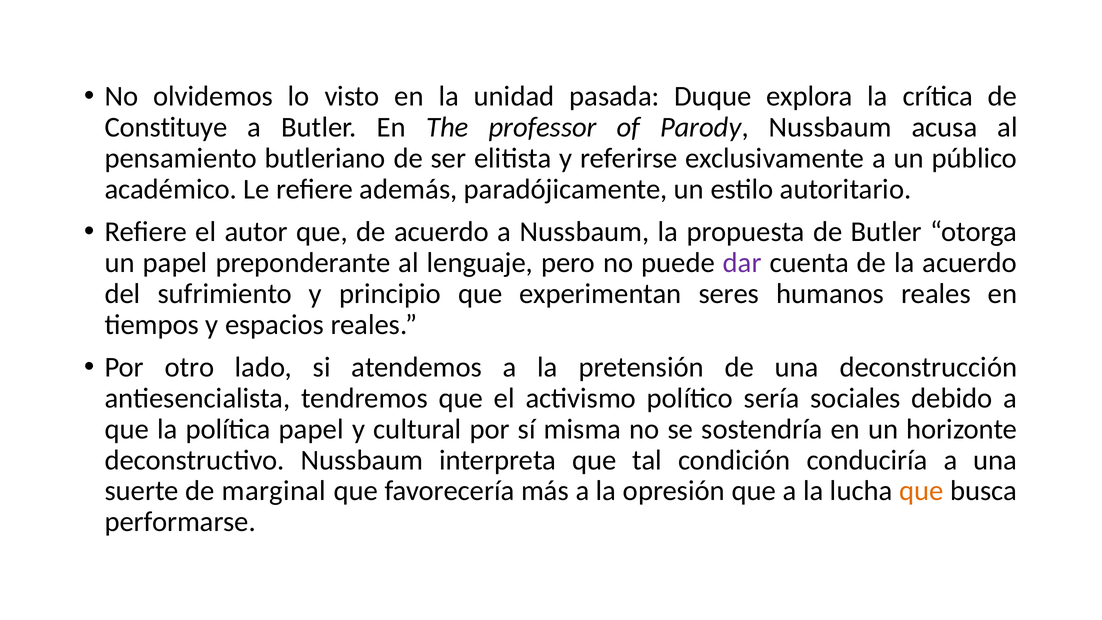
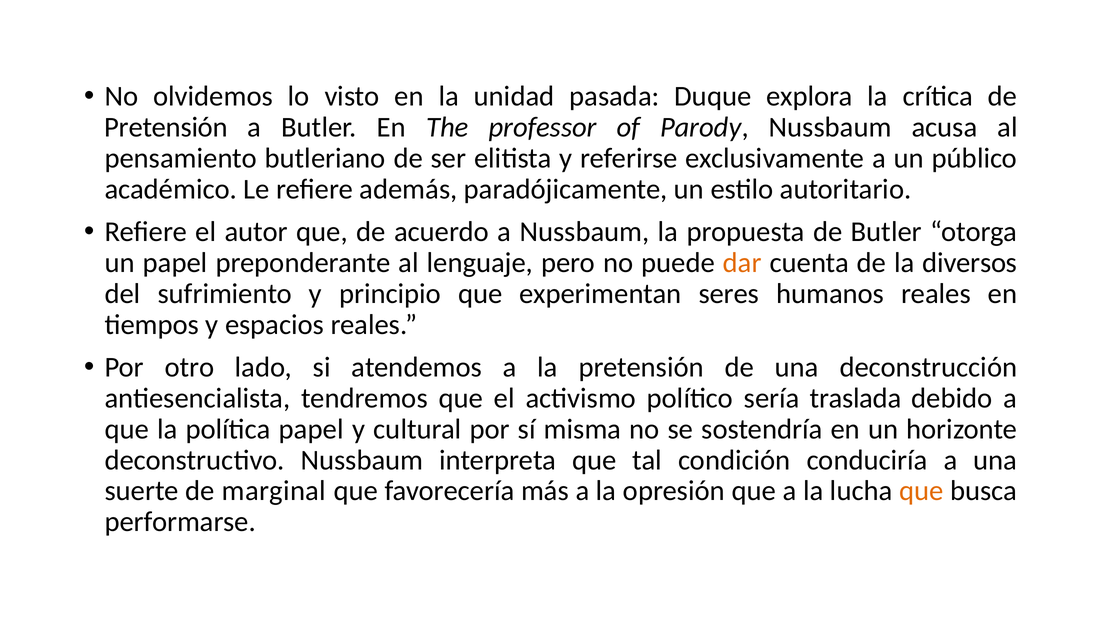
Constituye at (166, 127): Constituye -> Pretensión
dar colour: purple -> orange
la acuerdo: acuerdo -> diversos
sociales: sociales -> traslada
